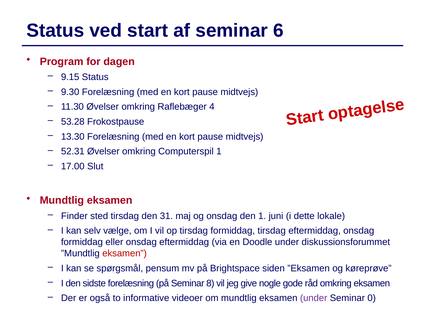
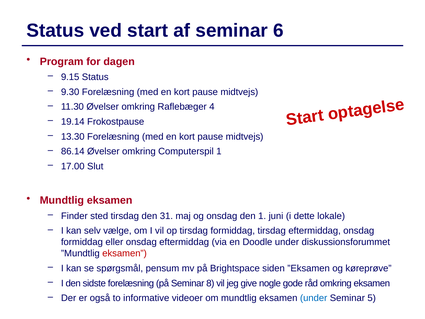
53.28: 53.28 -> 19.14
52.31: 52.31 -> 86.14
under at (314, 298) colour: purple -> blue
0: 0 -> 5
